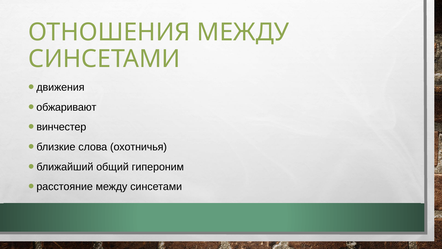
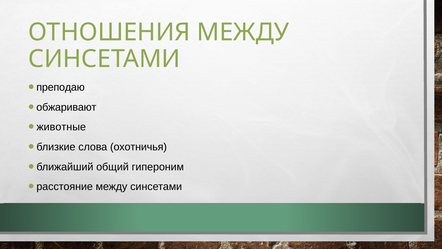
движения: движения -> преподаю
винчестер: винчестер -> животные
